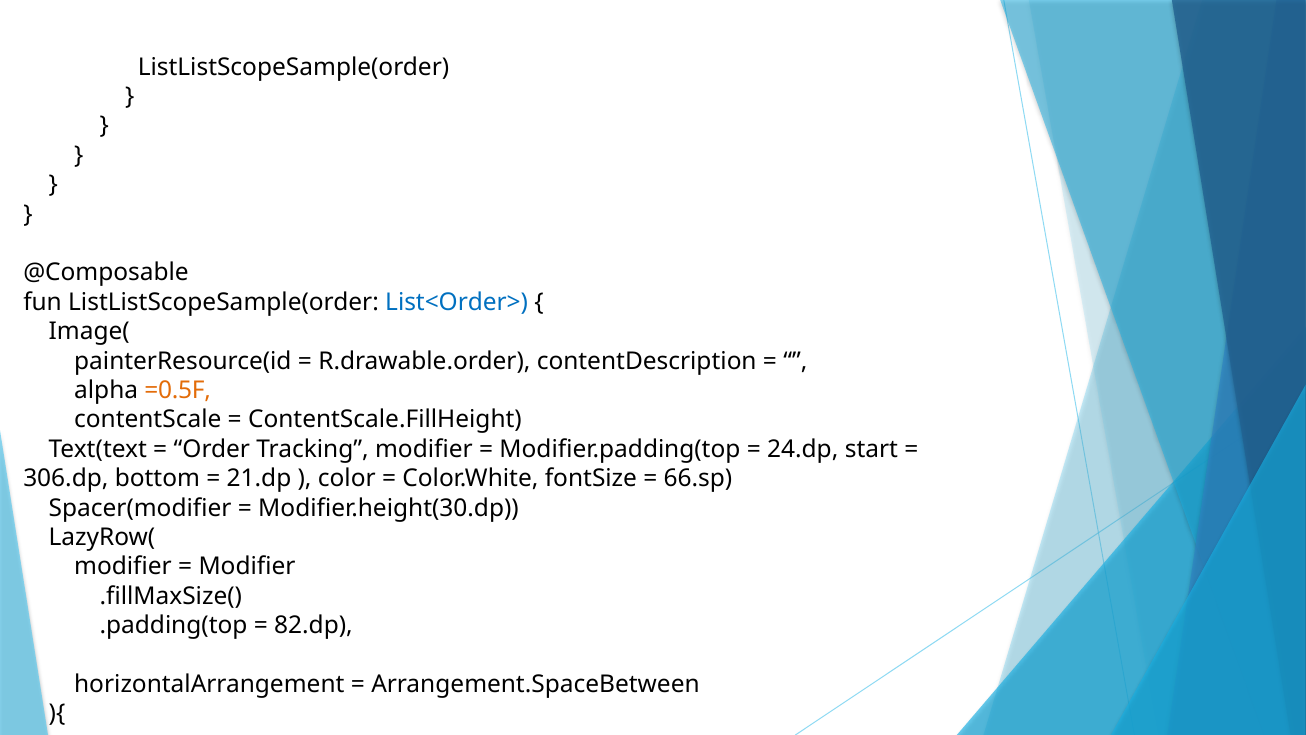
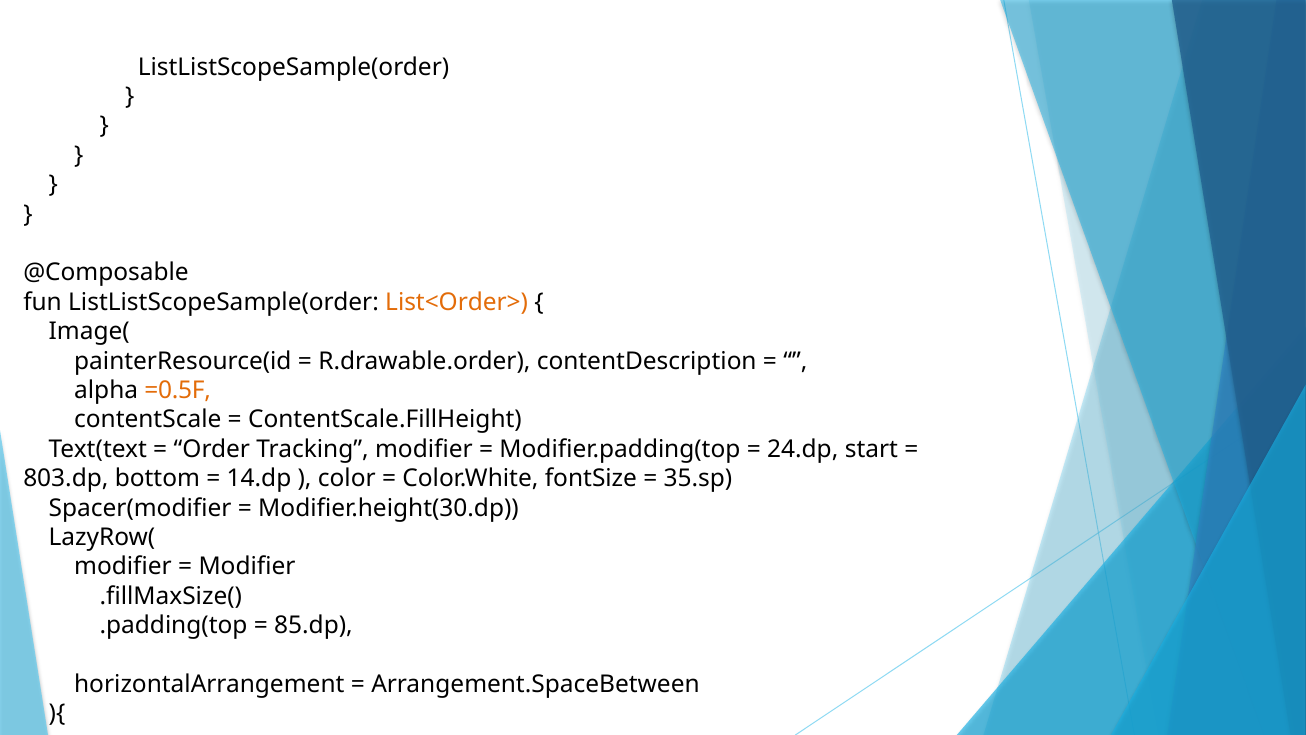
List<Order> colour: blue -> orange
306.dp: 306.dp -> 803.dp
21.dp: 21.dp -> 14.dp
66.sp: 66.sp -> 35.sp
82.dp: 82.dp -> 85.dp
